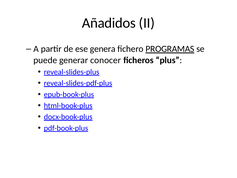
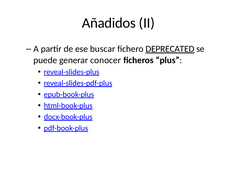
genera: genera -> buscar
PROGRAMAS: PROGRAMAS -> DEPRECATED
